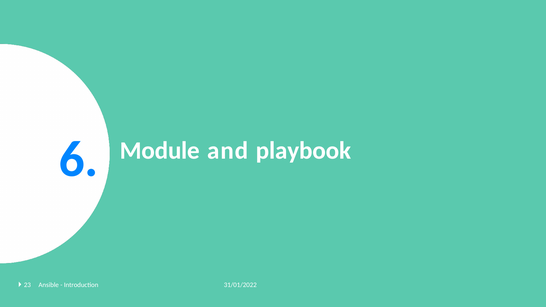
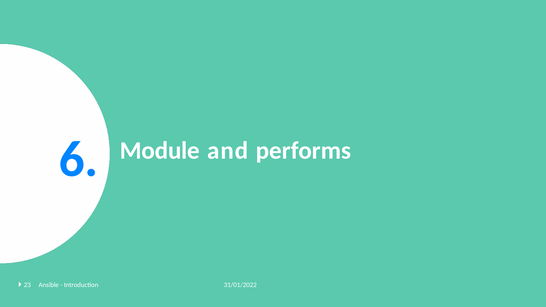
playbook: playbook -> performs
